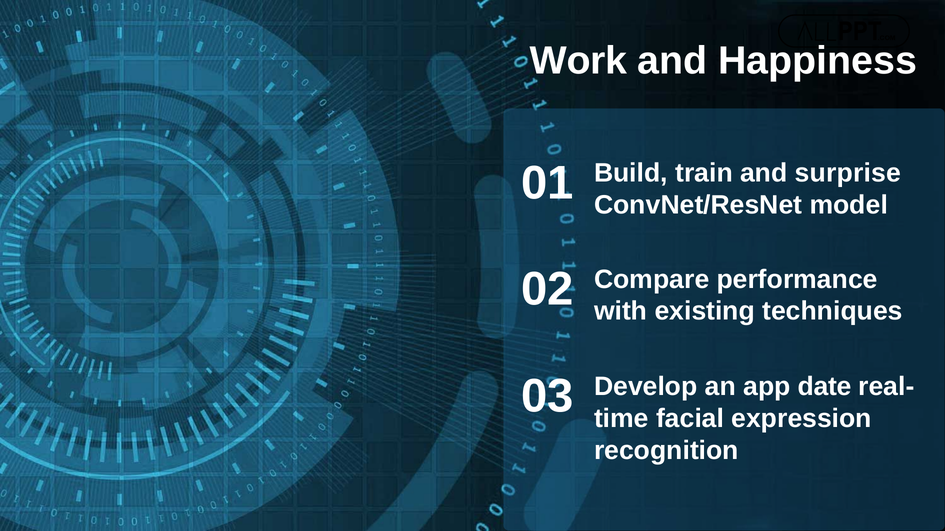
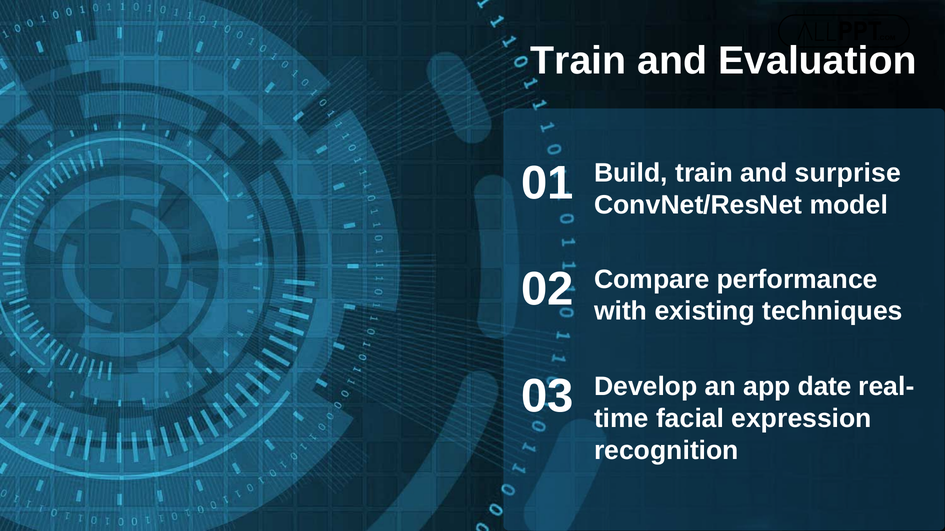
Work at (579, 61): Work -> Train
Happiness: Happiness -> Evaluation
